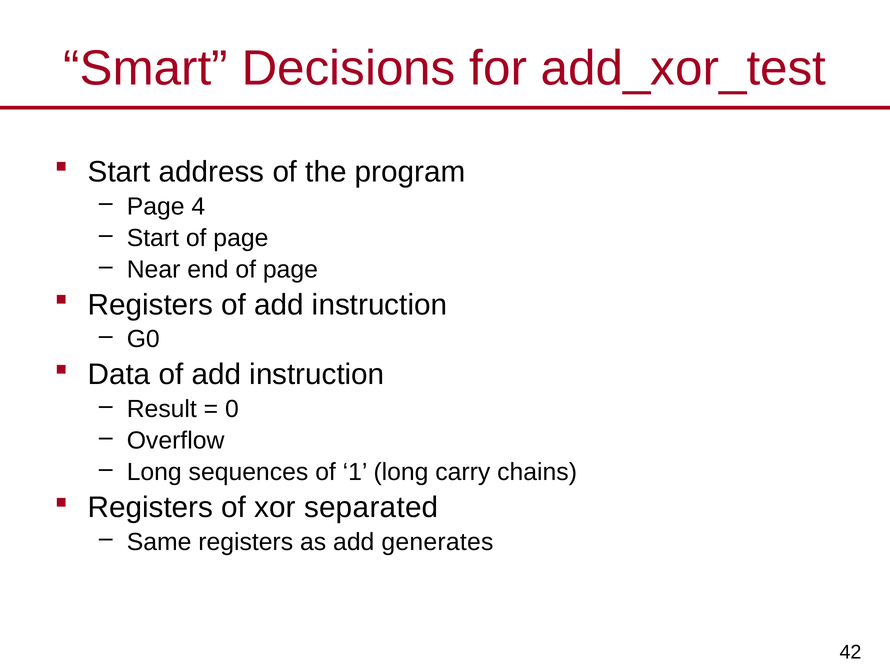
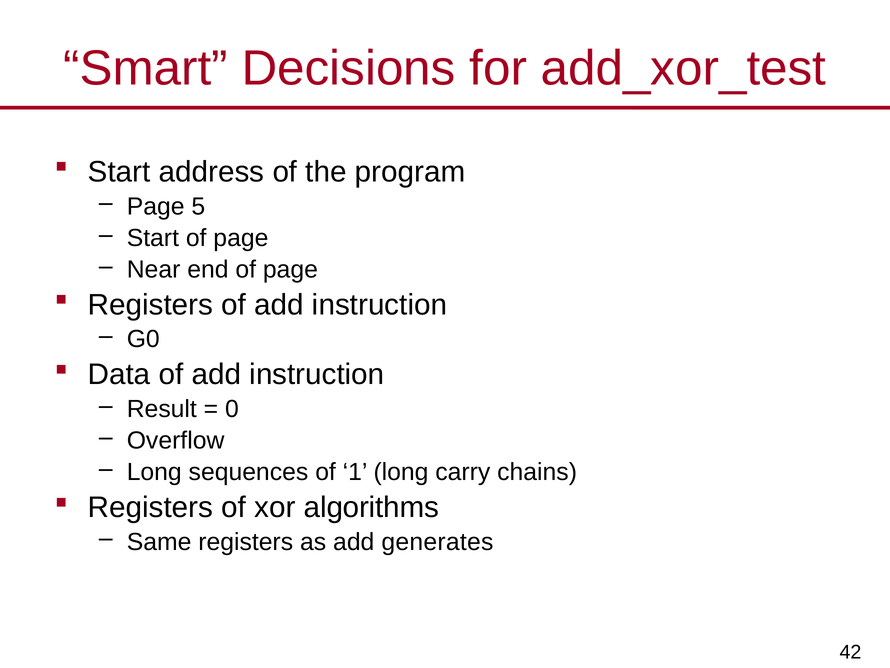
4: 4 -> 5
separated: separated -> algorithms
